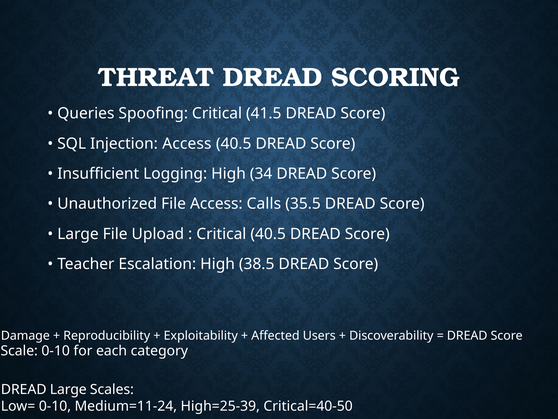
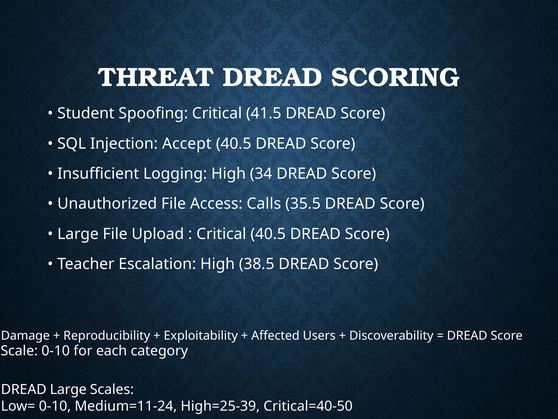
Queries: Queries -> Student
Injection Access: Access -> Accept
